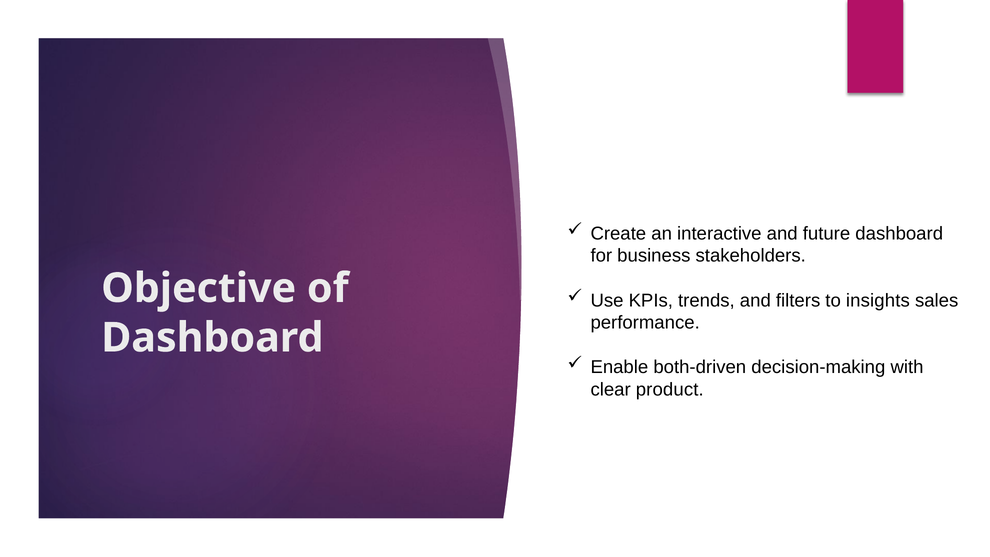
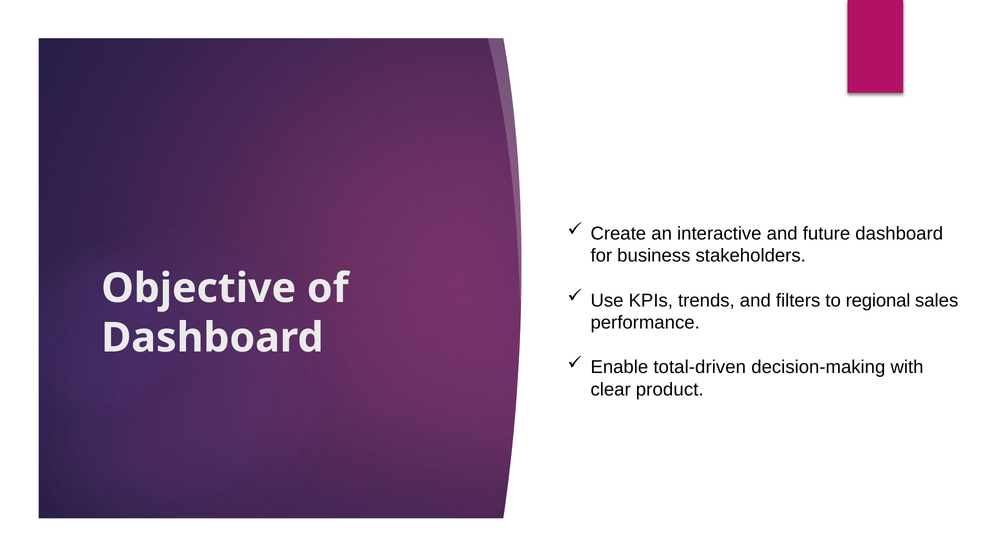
insights: insights -> regional
both-driven: both-driven -> total-driven
